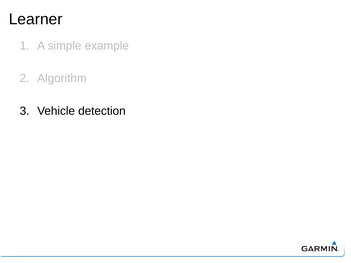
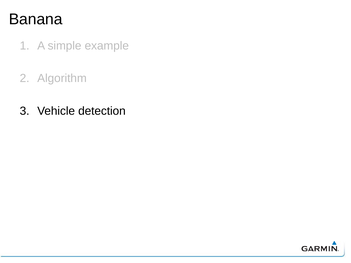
Learner: Learner -> Banana
